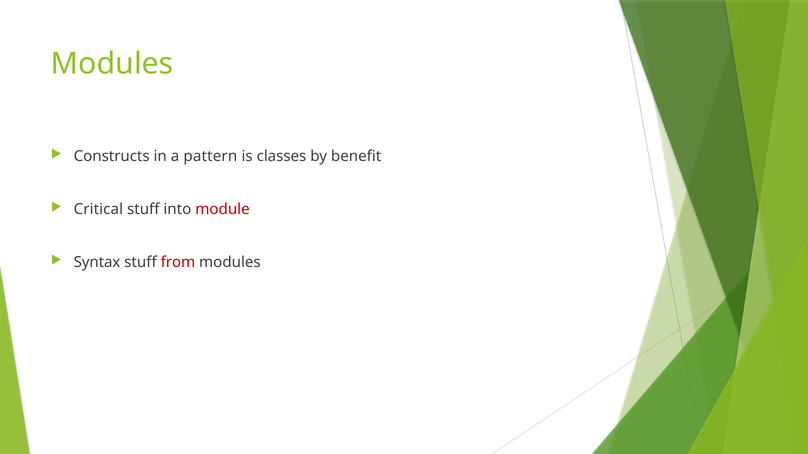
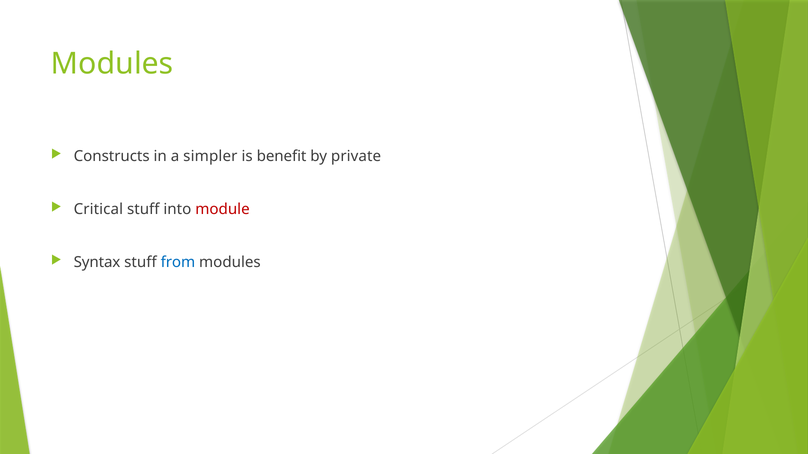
pattern: pattern -> simpler
classes: classes -> benefit
benefit: benefit -> private
from colour: red -> blue
